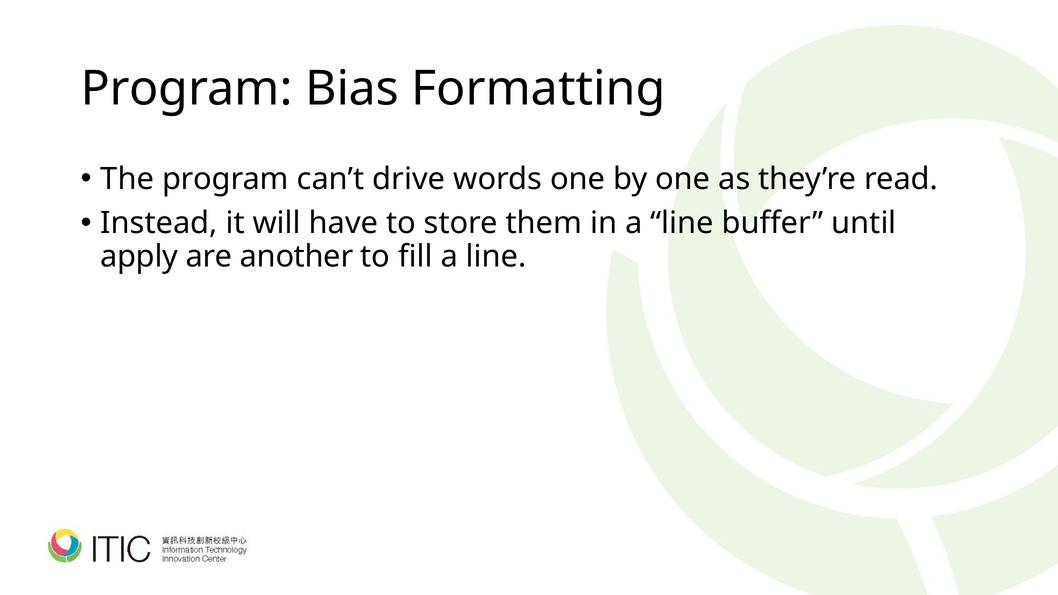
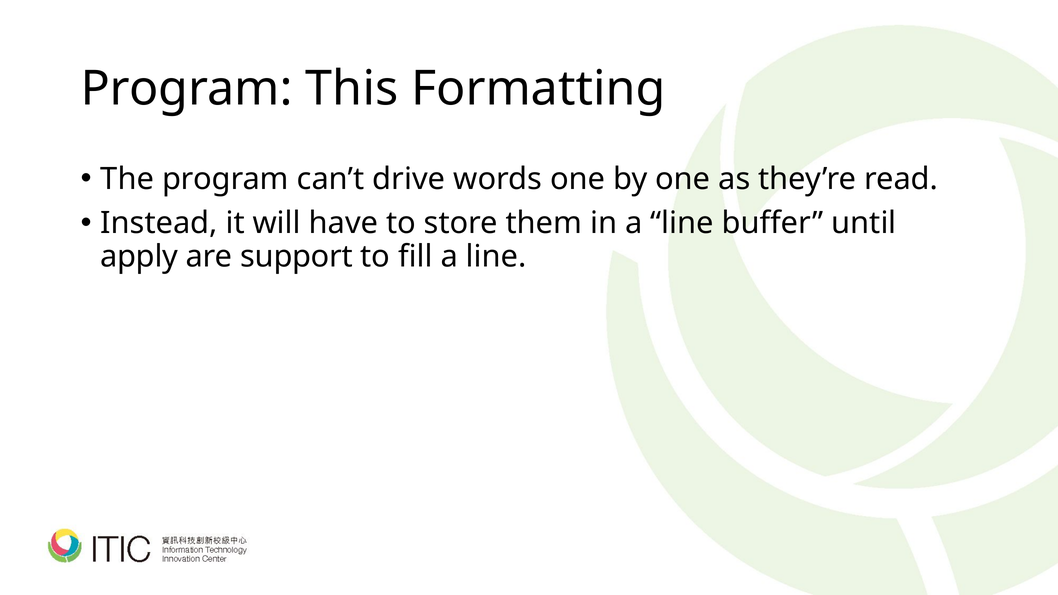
Bias: Bias -> This
another: another -> support
